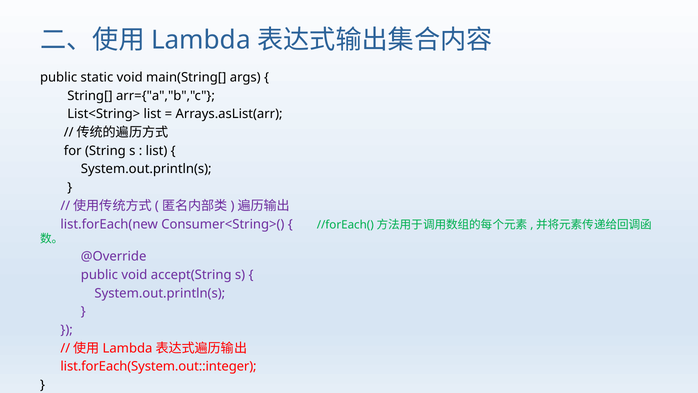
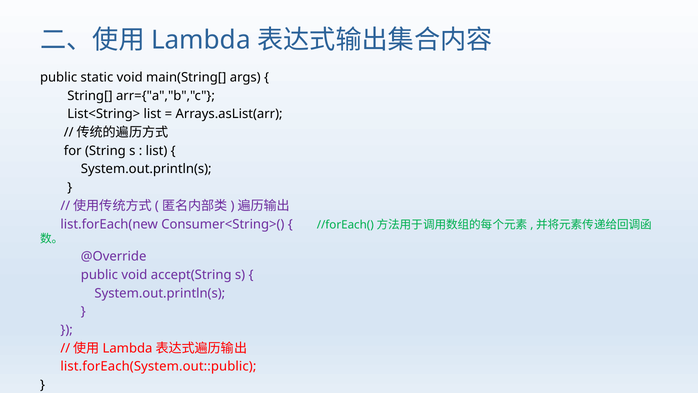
list.forEach(System.out::integer: list.forEach(System.out::integer -> list.forEach(System.out::public
